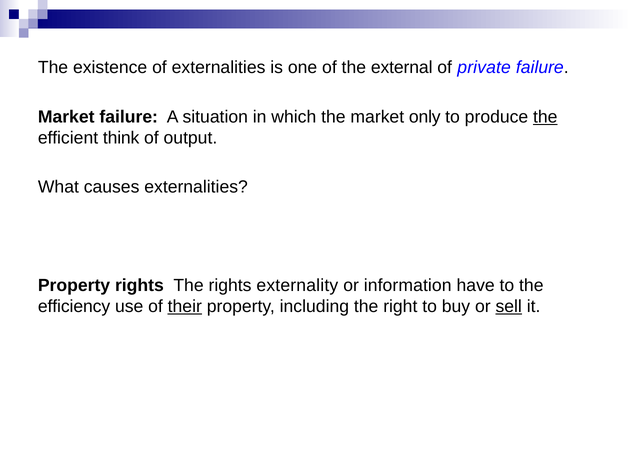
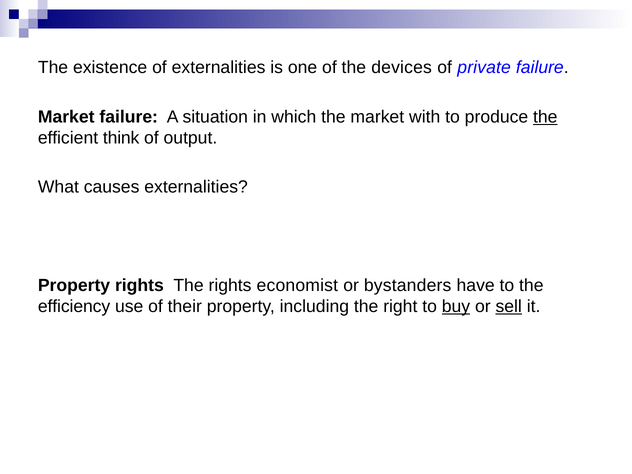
external: external -> devices
only: only -> with
externality: externality -> economist
information: information -> bystanders
their underline: present -> none
buy underline: none -> present
